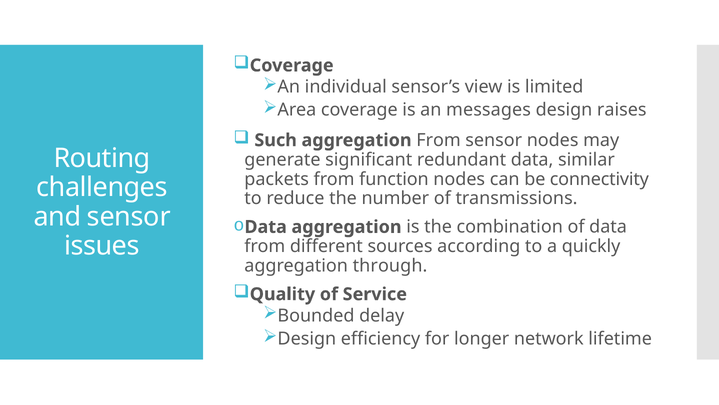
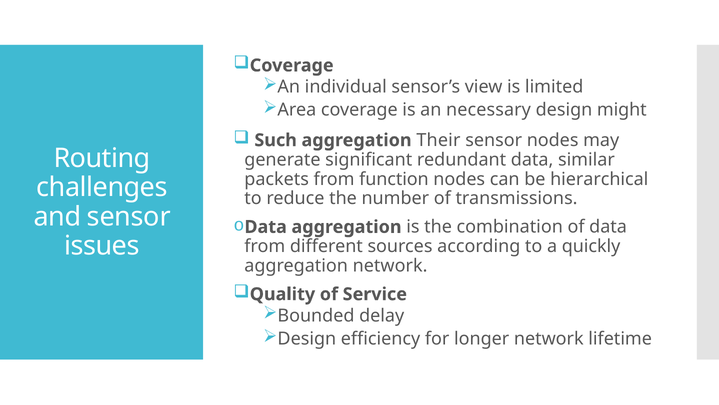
messages: messages -> necessary
raises: raises -> might
aggregation From: From -> Their
connectivity: connectivity -> hierarchical
aggregation through: through -> network
